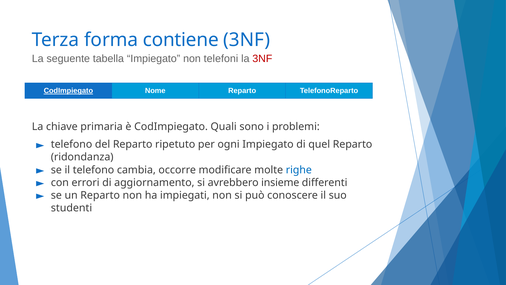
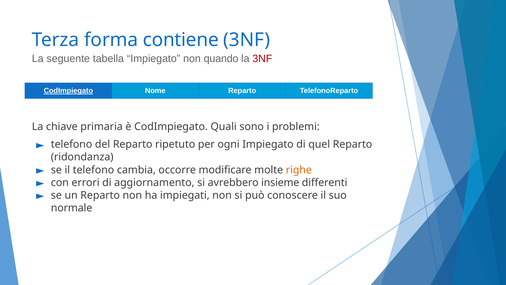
telefoni: telefoni -> quando
righe colour: blue -> orange
studenti: studenti -> normale
